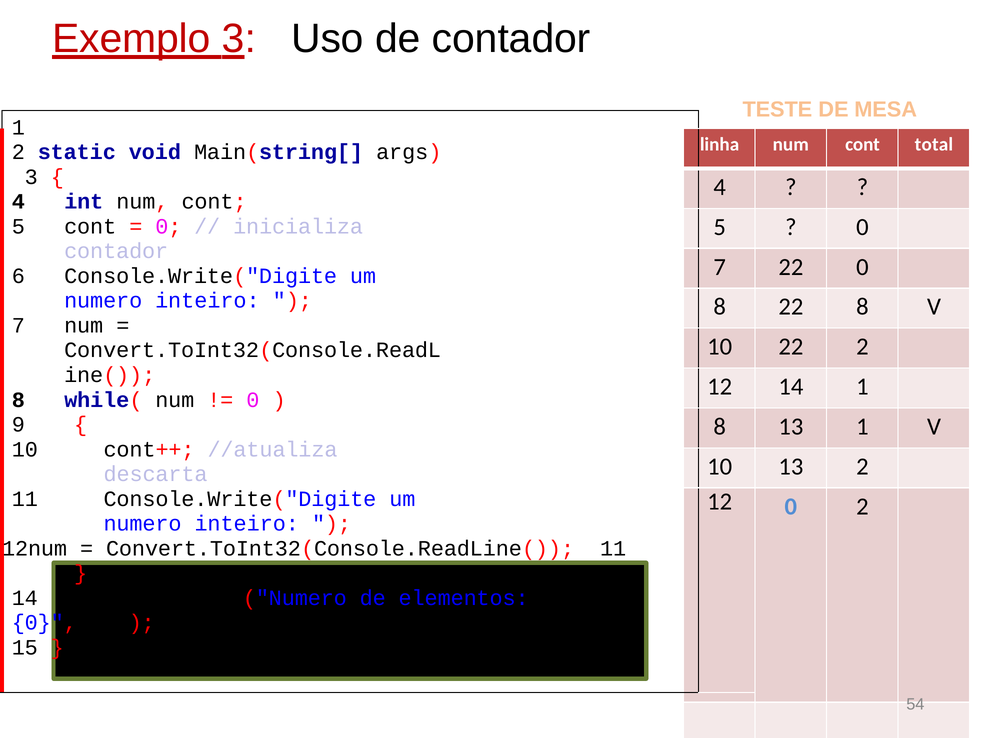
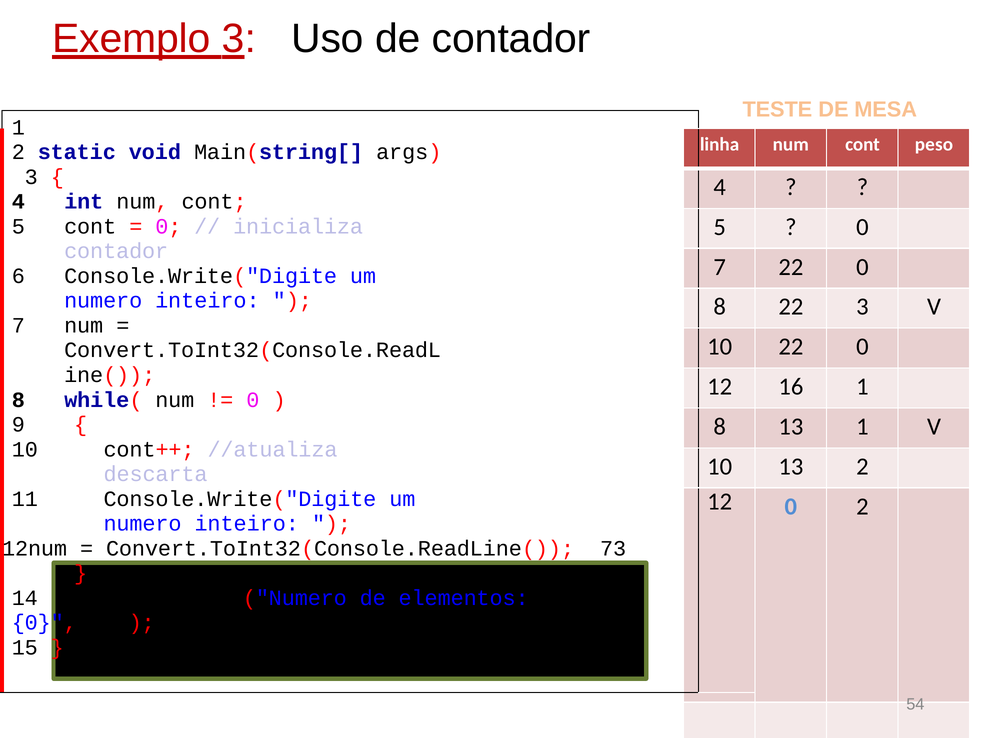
total: total -> peso
22 8: 8 -> 3
10 22 2: 2 -> 0
12 14: 14 -> 16
Convert.ToInt32(Console.ReadLine( 11: 11 -> 73
